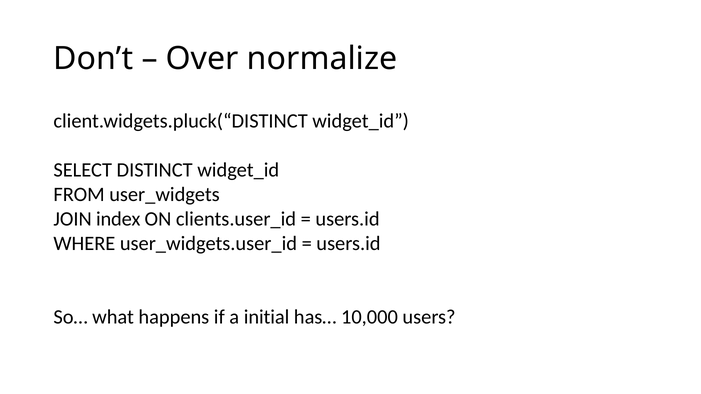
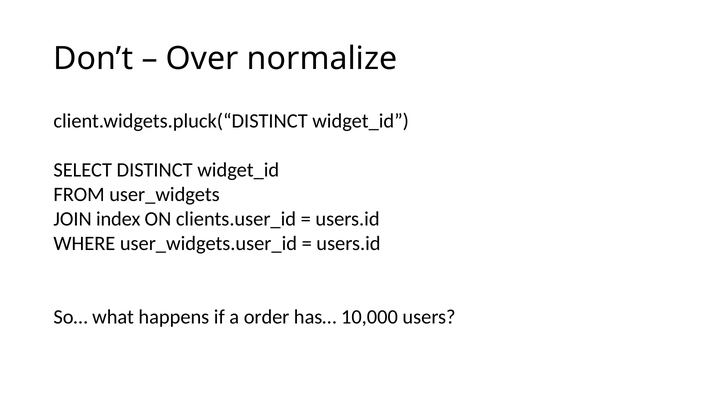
initial: initial -> order
